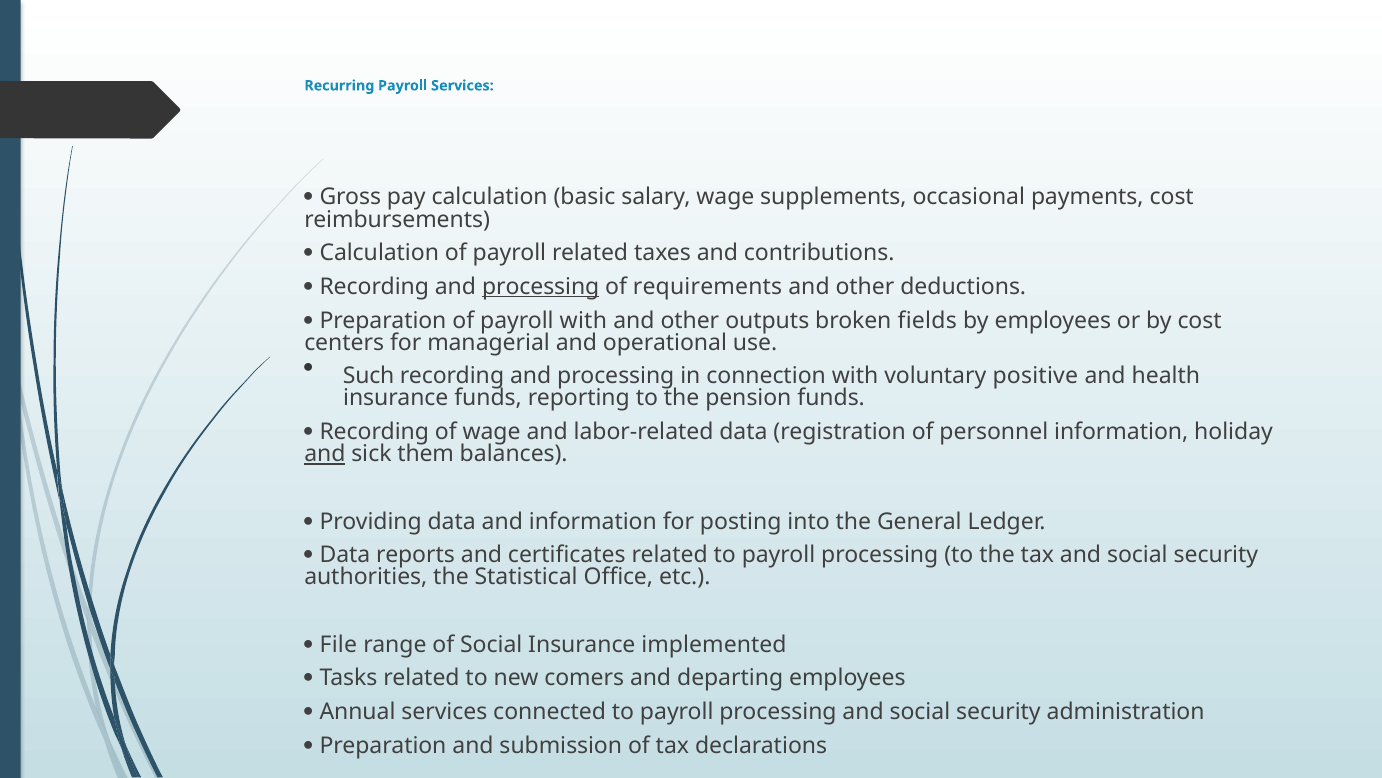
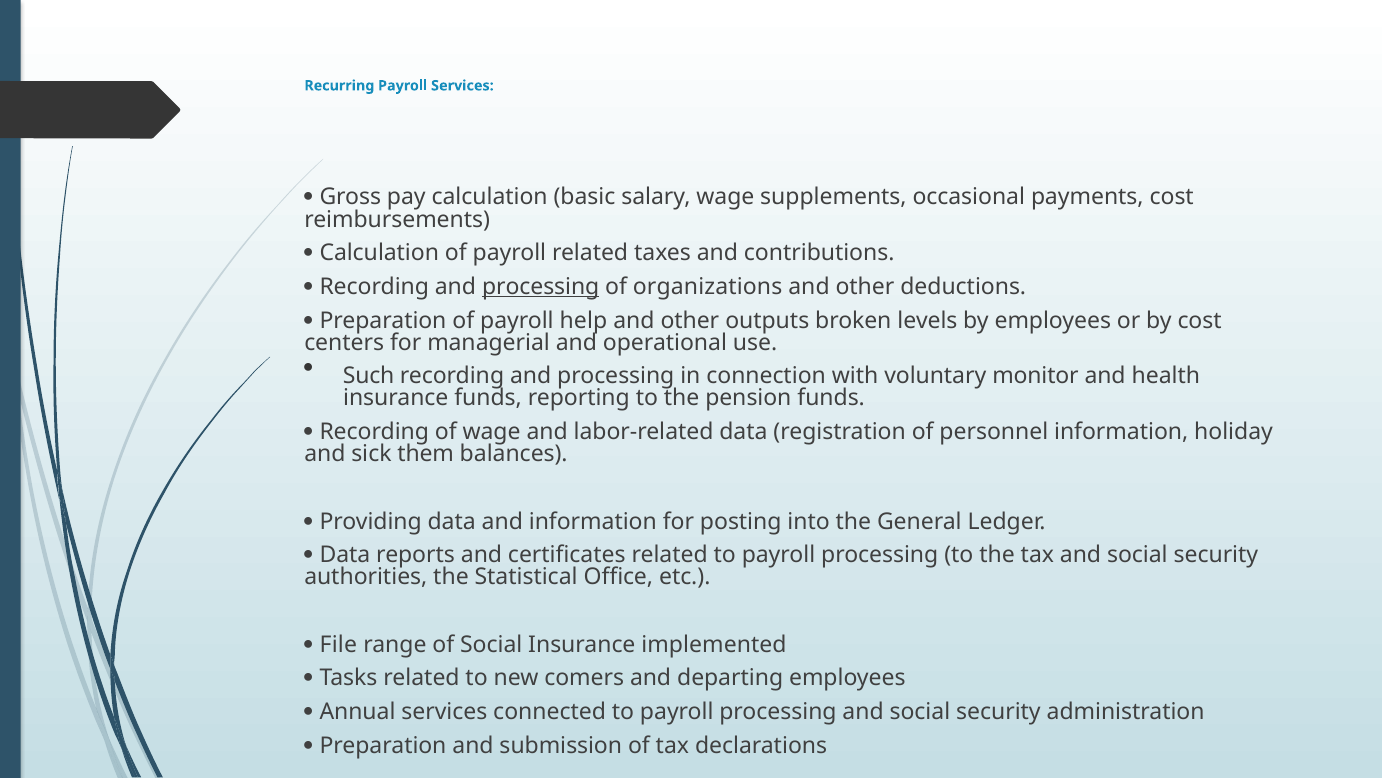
requirements: requirements -> organizations
payroll with: with -> help
fields: fields -> levels
positive: positive -> monitor
and at (325, 454) underline: present -> none
